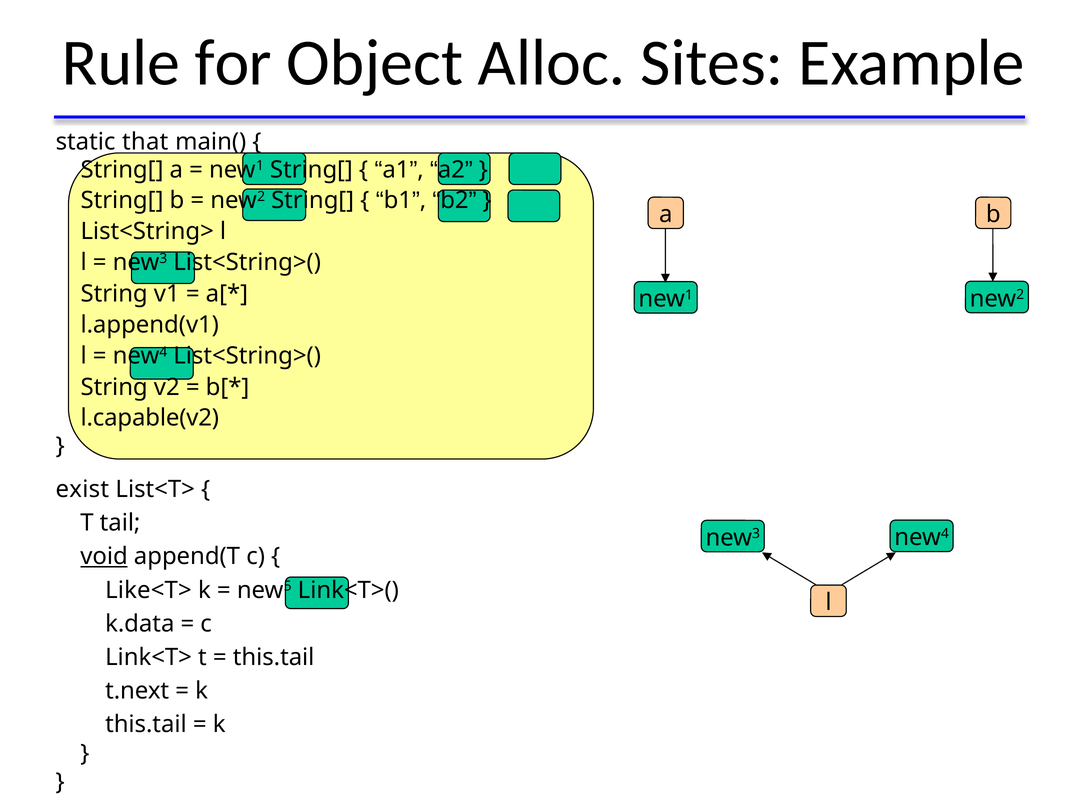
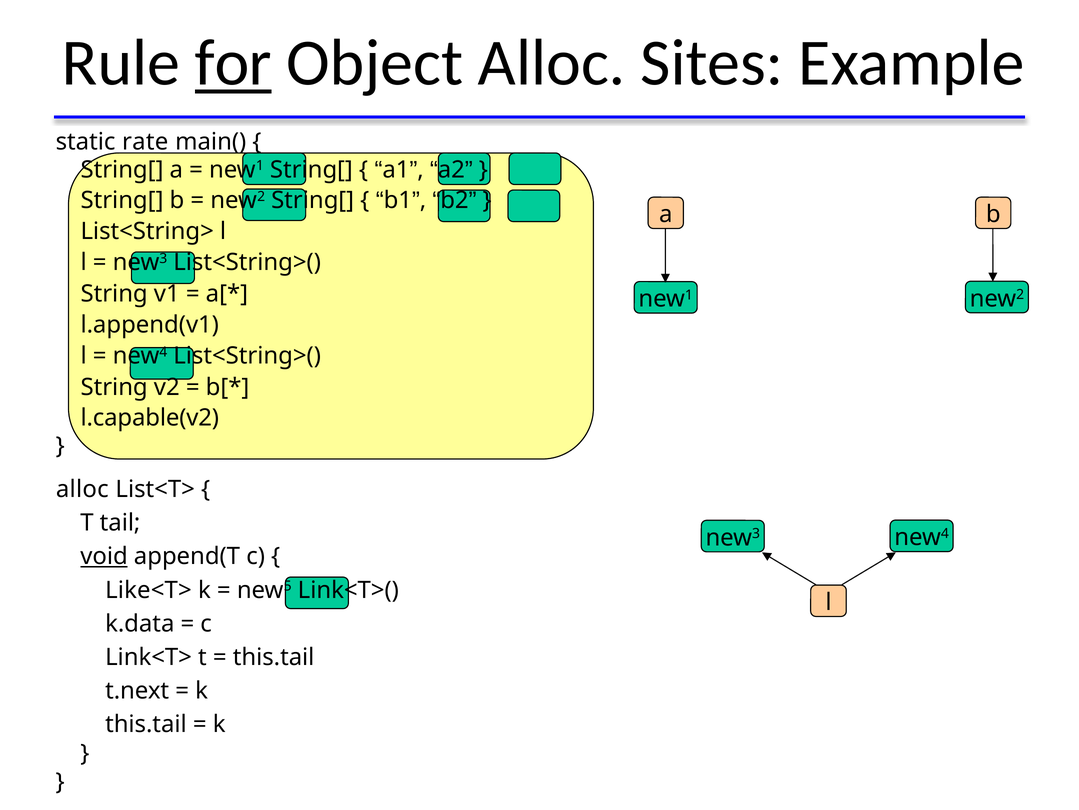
for underline: none -> present
that: that -> rate
exist at (82, 489): exist -> alloc
